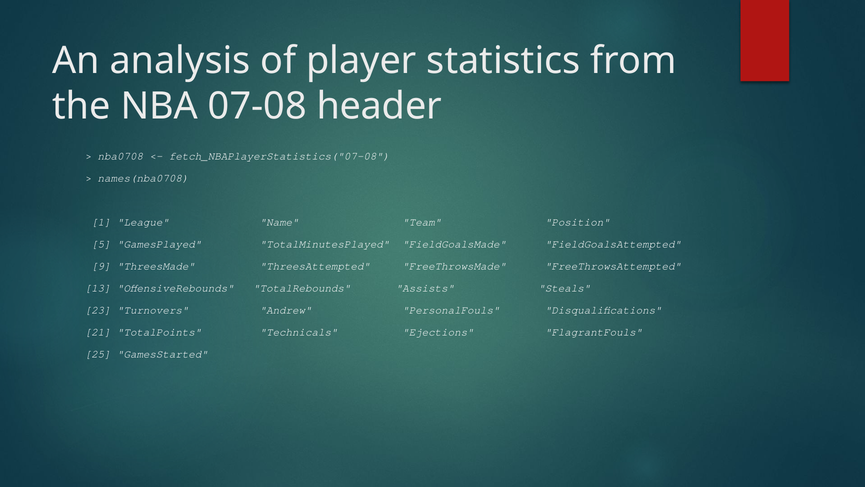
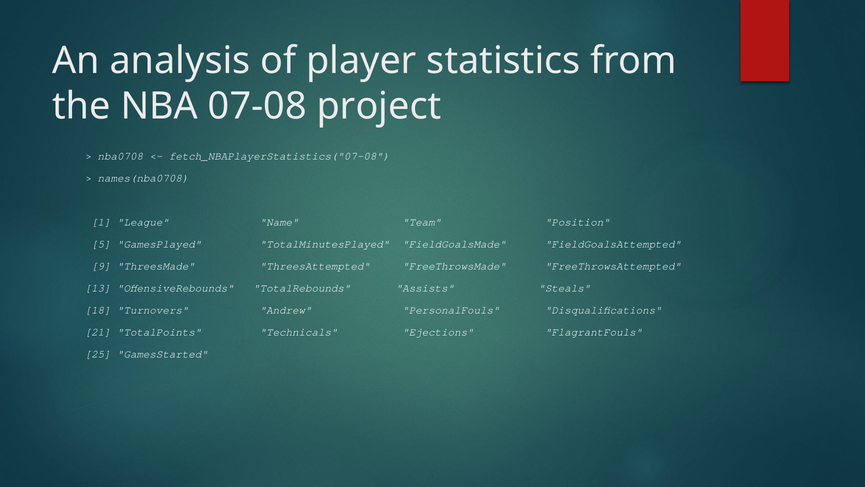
header: header -> project
23: 23 -> 18
